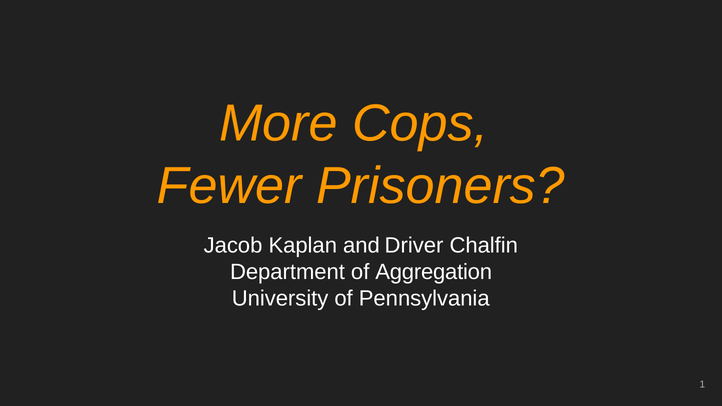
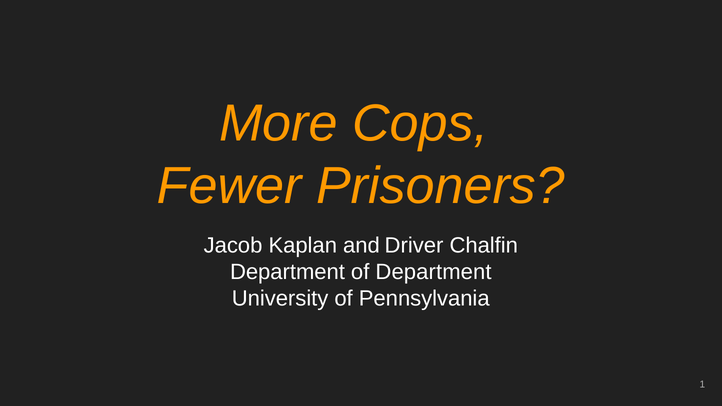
of Aggregation: Aggregation -> Department
